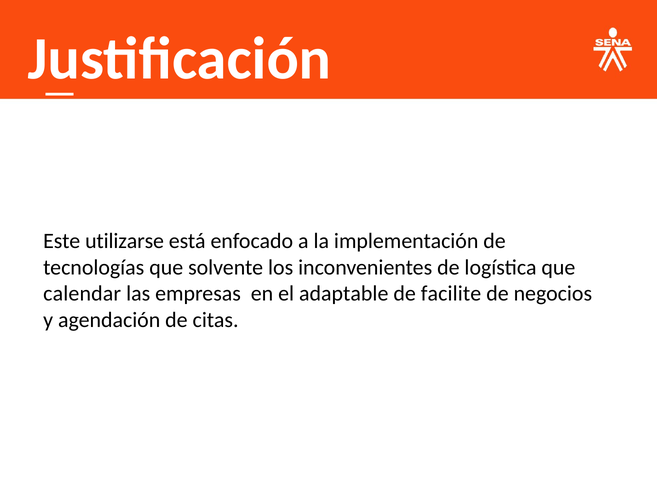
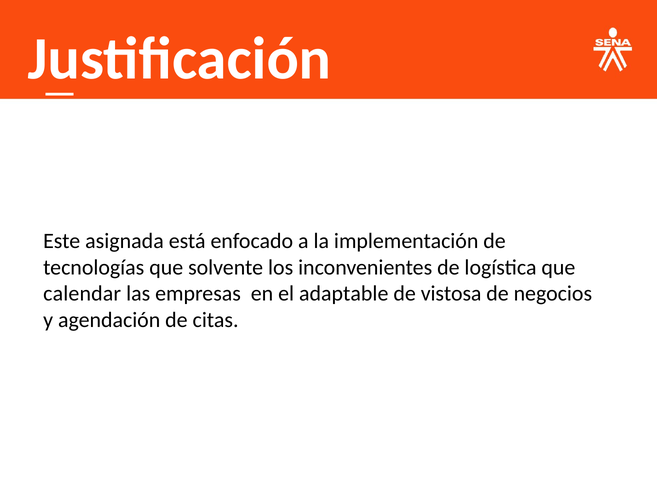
utilizarse: utilizarse -> asignada
facilite: facilite -> vistosa
